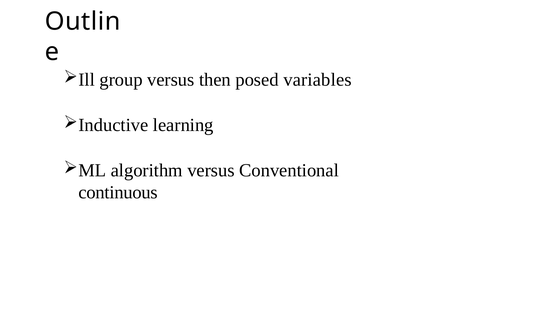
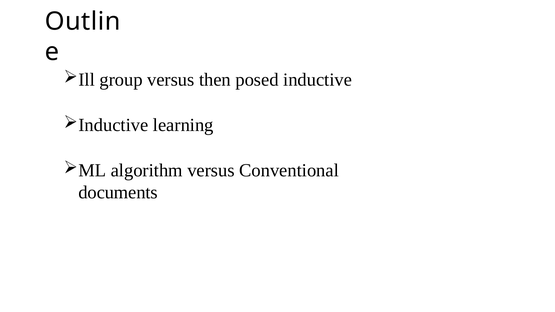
variables: variables -> inductive
continuous: continuous -> documents
